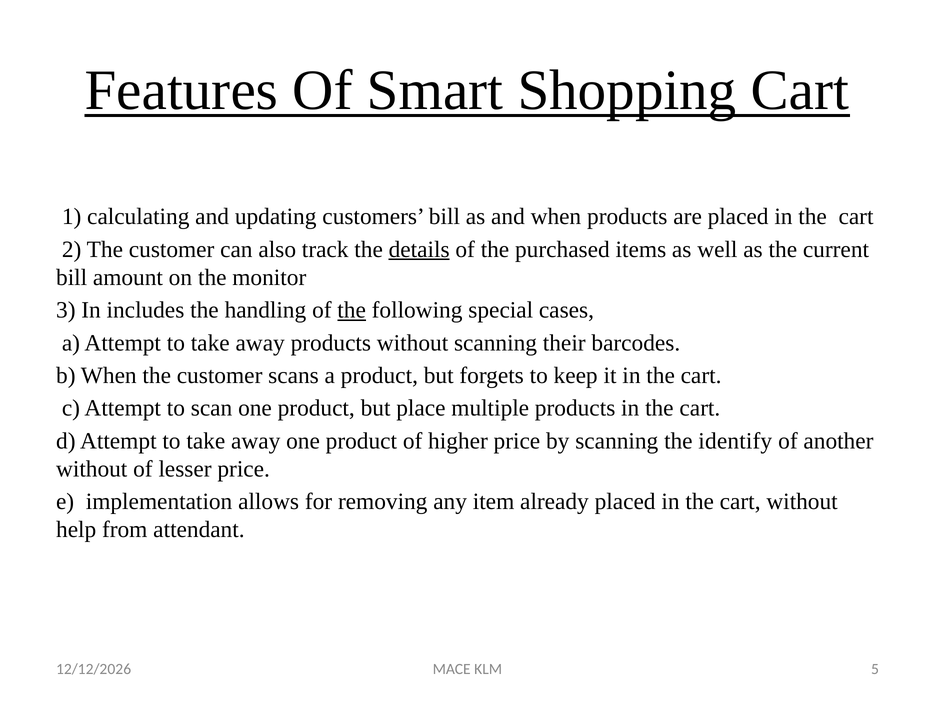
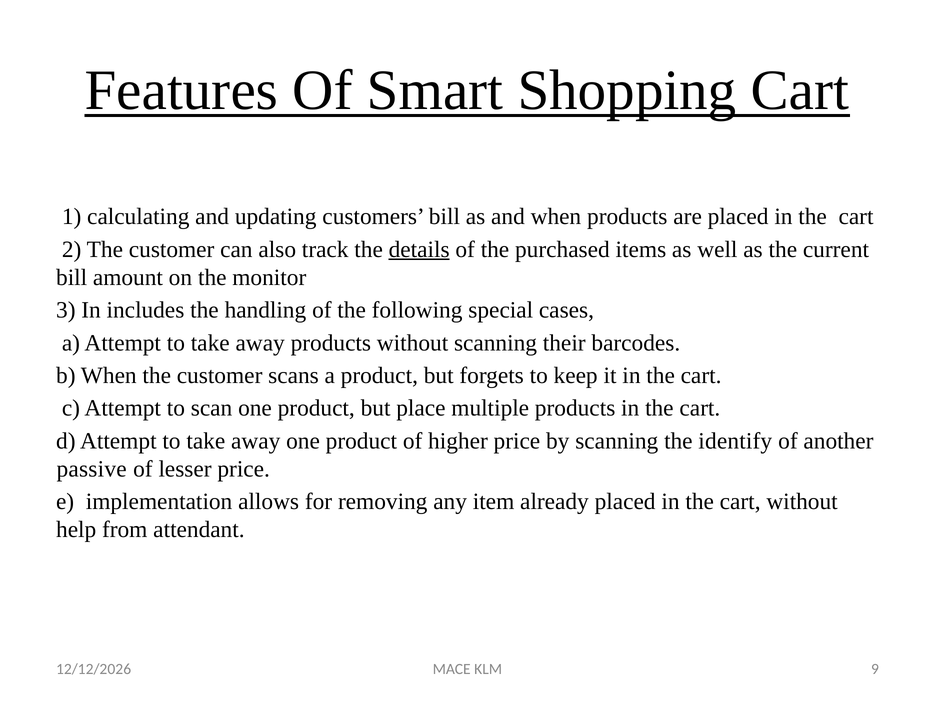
the at (352, 310) underline: present -> none
without at (92, 469): without -> passive
5: 5 -> 9
